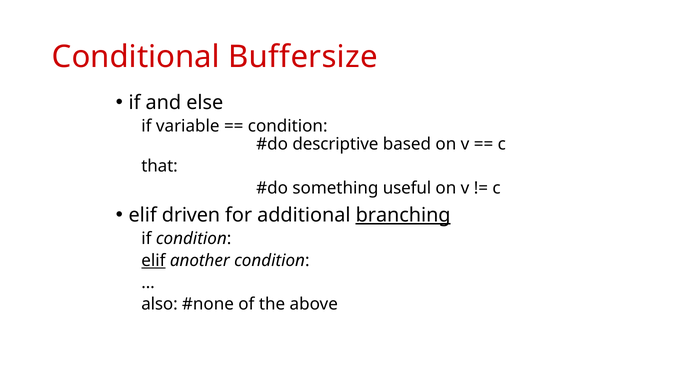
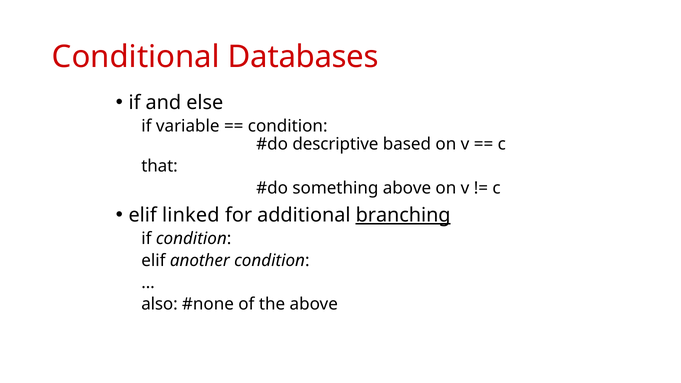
Buffersize: Buffersize -> Databases
something useful: useful -> above
driven: driven -> linked
elif at (153, 261) underline: present -> none
